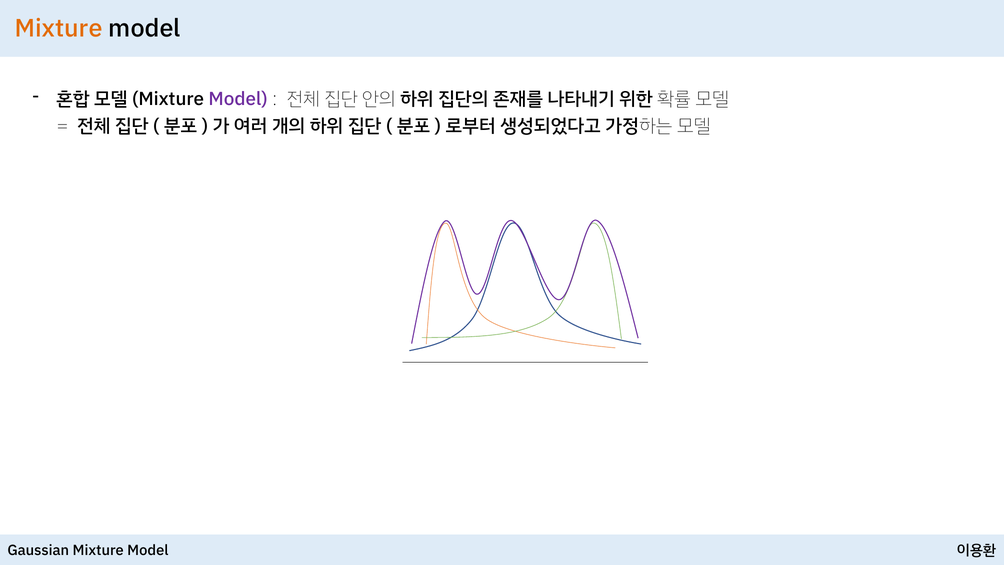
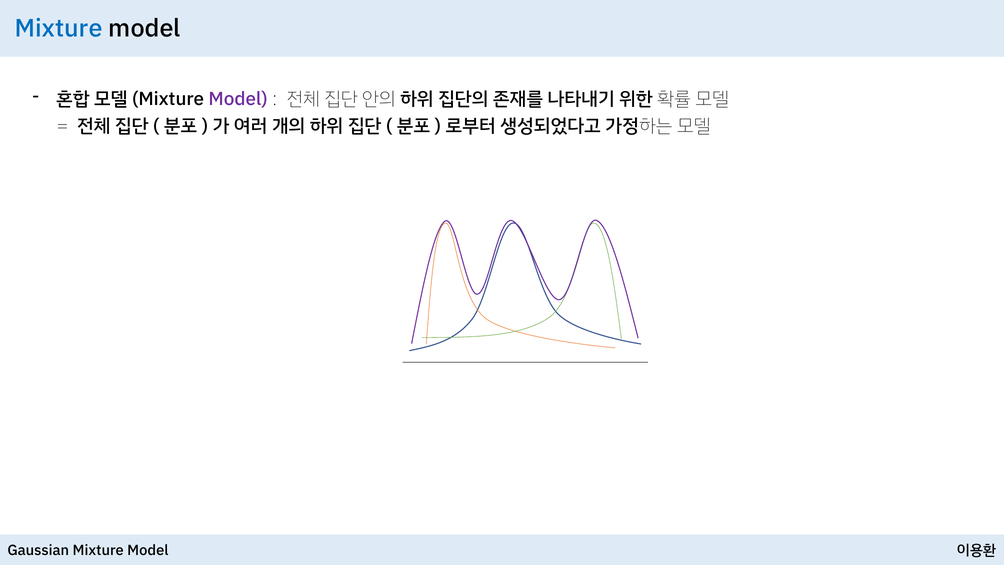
Mixture at (59, 28) colour: orange -> blue
